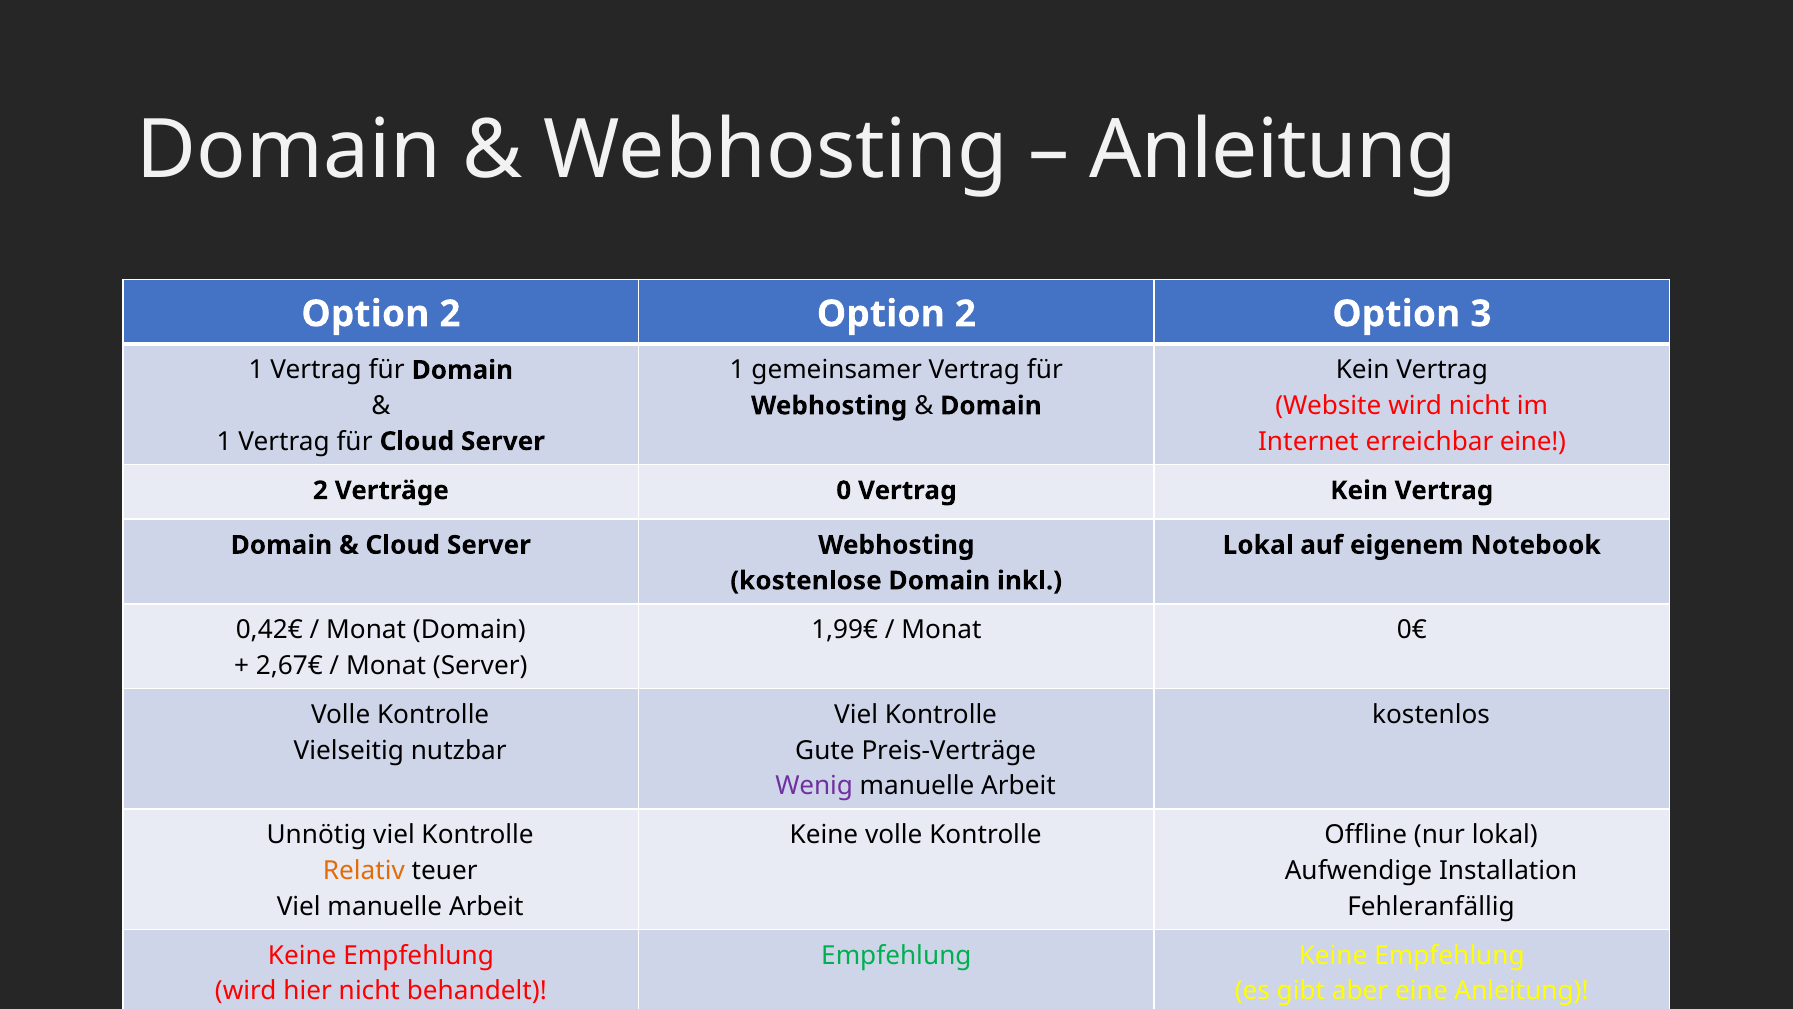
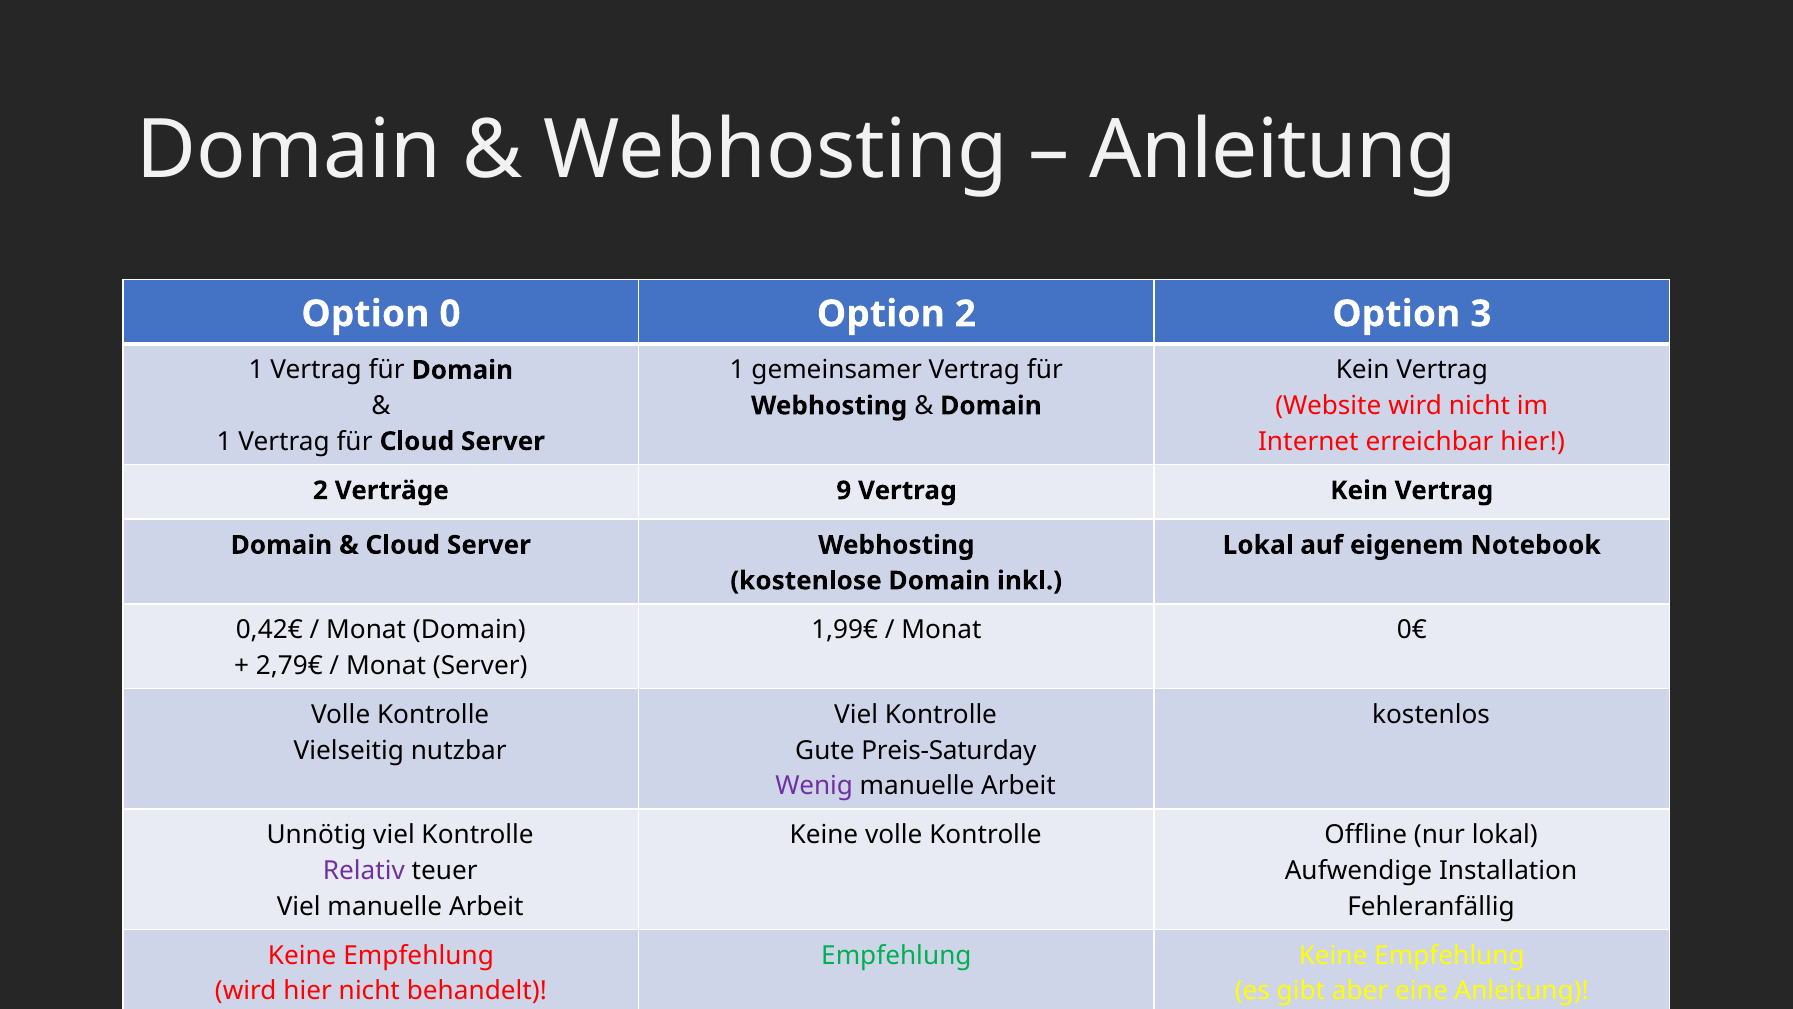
2 at (450, 314): 2 -> 0
erreichbar eine: eine -> hier
0: 0 -> 9
2,67€: 2,67€ -> 2,79€
Preis-Verträge: Preis-Verträge -> Preis-Saturday
Relativ colour: orange -> purple
